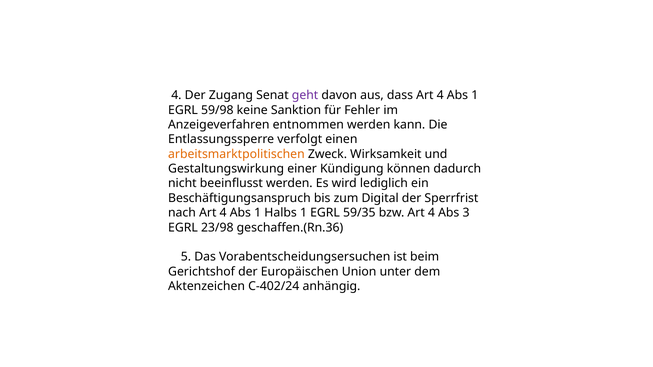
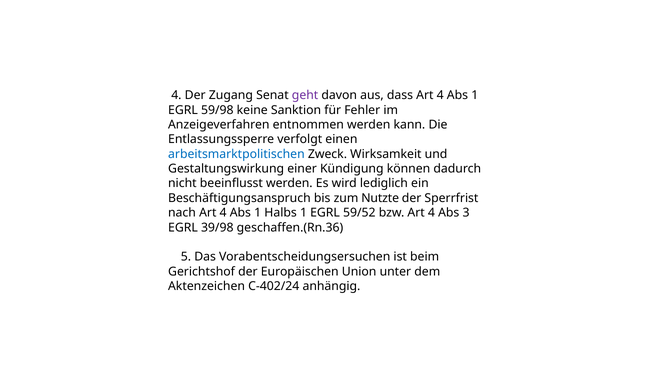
arbeitsmarktpolitischen colour: orange -> blue
Digital: Digital -> Nutzte
59/35: 59/35 -> 59/52
23/98: 23/98 -> 39/98
